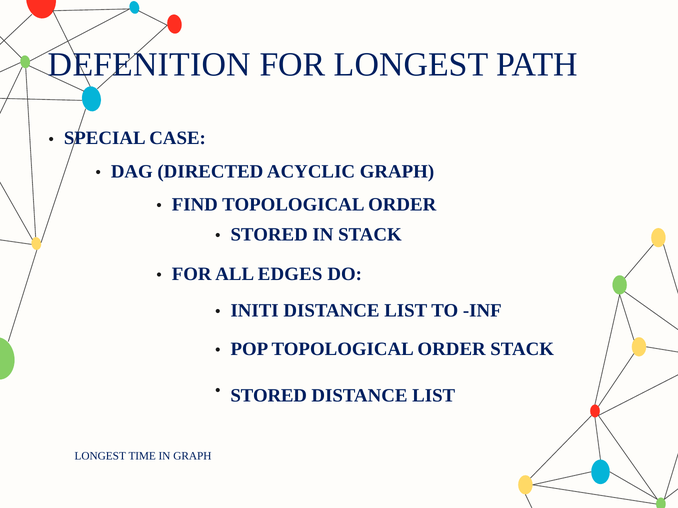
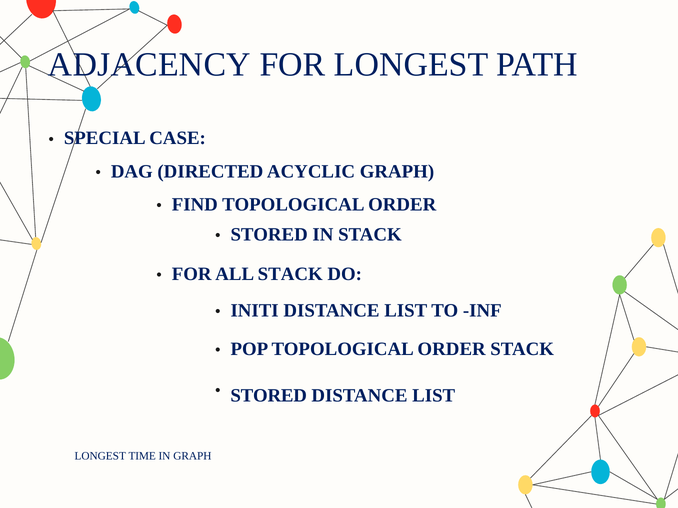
DEFENITION: DEFENITION -> ADJACENCY
ALL EDGES: EDGES -> STACK
